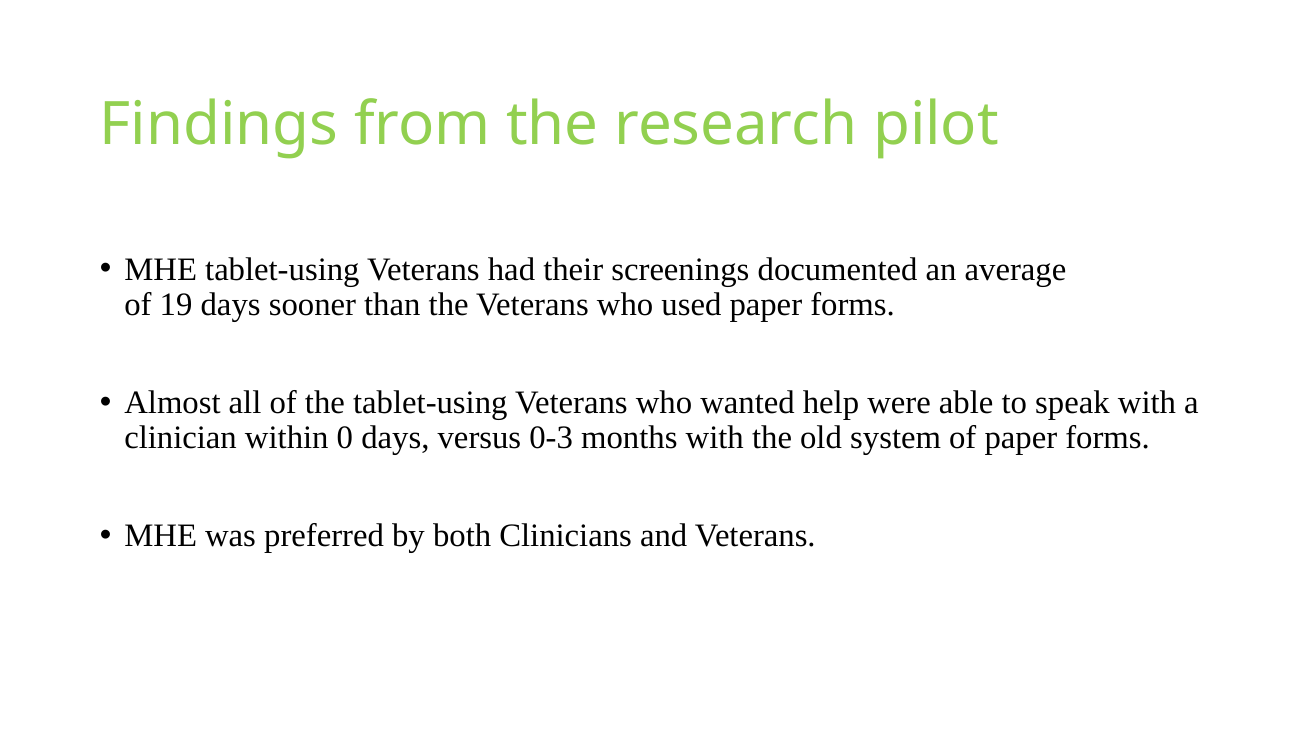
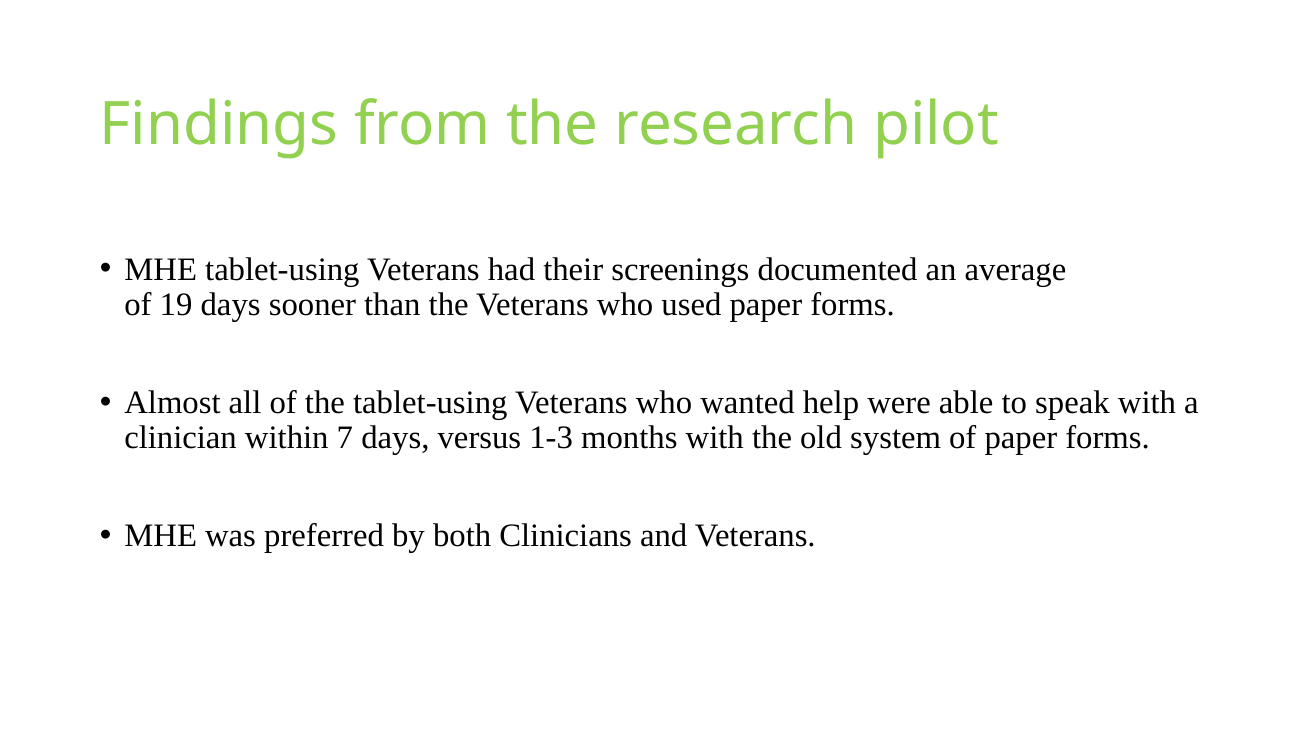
0: 0 -> 7
0-3: 0-3 -> 1-3
